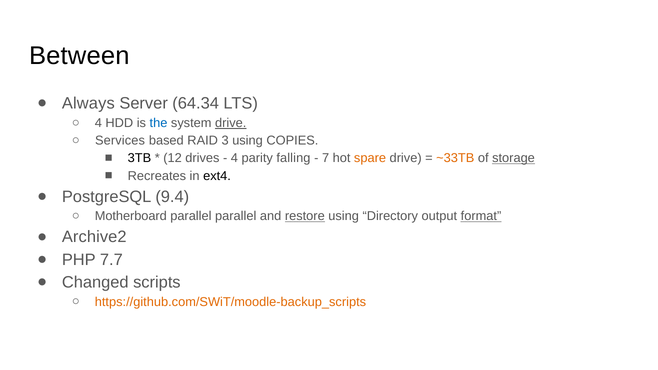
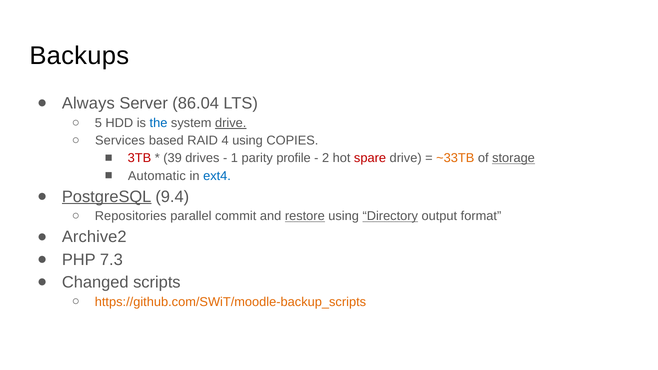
Between: Between -> Backups
64.34: 64.34 -> 86.04
4 at (98, 123): 4 -> 5
3: 3 -> 4
3TB colour: black -> red
12: 12 -> 39
4 at (234, 158): 4 -> 1
falling: falling -> profile
7: 7 -> 2
spare colour: orange -> red
Recreates: Recreates -> Automatic
ext4 colour: black -> blue
PostgreSQL underline: none -> present
Motherboard: Motherboard -> Repositories
parallel parallel: parallel -> commit
Directory underline: none -> present
format underline: present -> none
7.7: 7.7 -> 7.3
